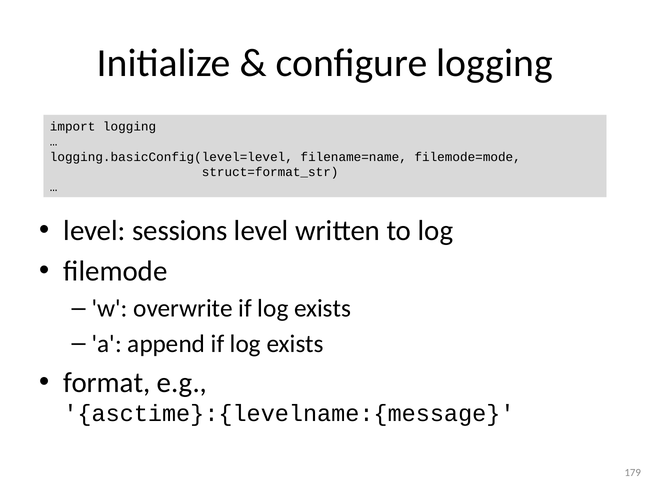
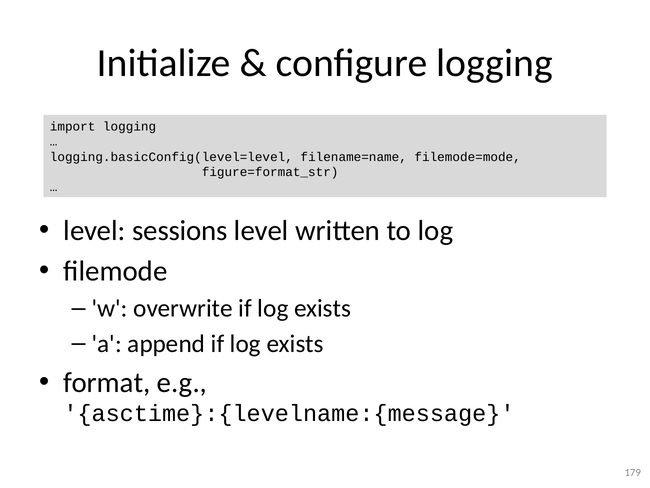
struct=format_str: struct=format_str -> figure=format_str
